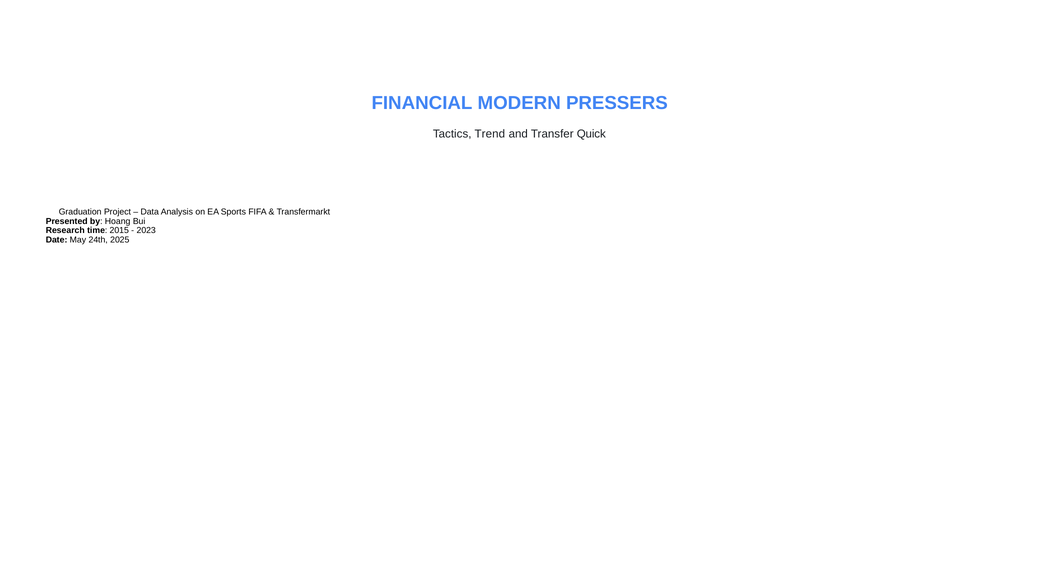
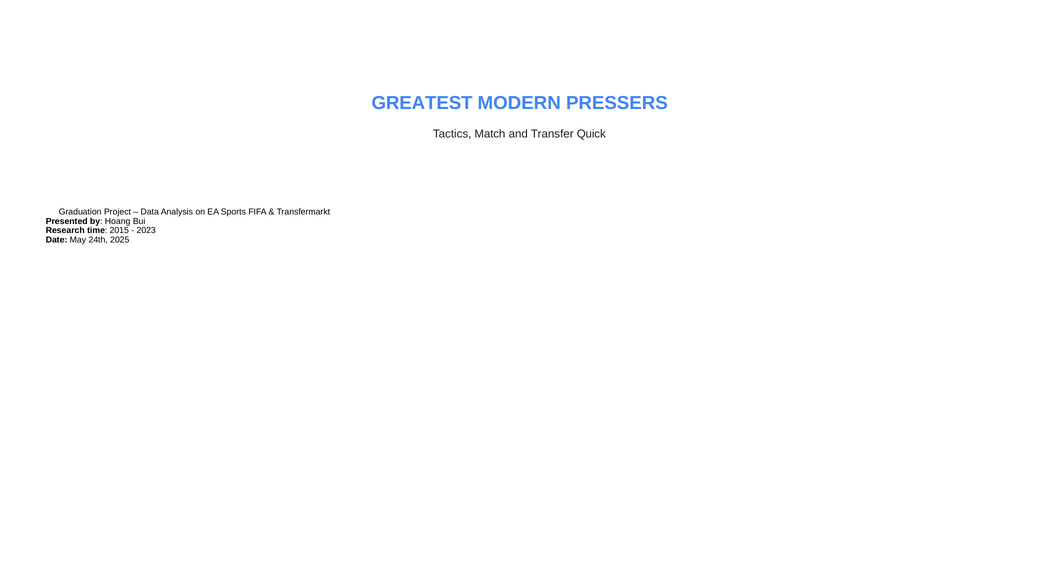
FINANCIAL: FINANCIAL -> GREATEST
Trend: Trend -> Match
